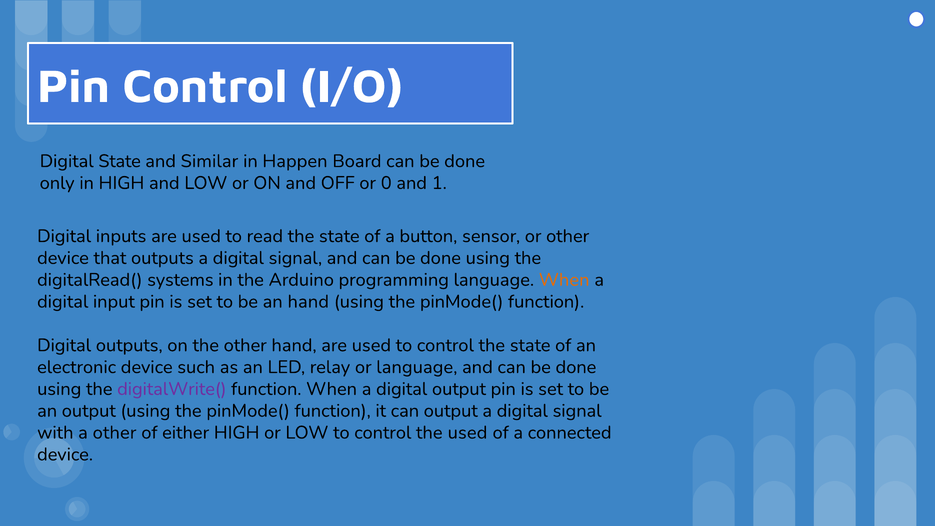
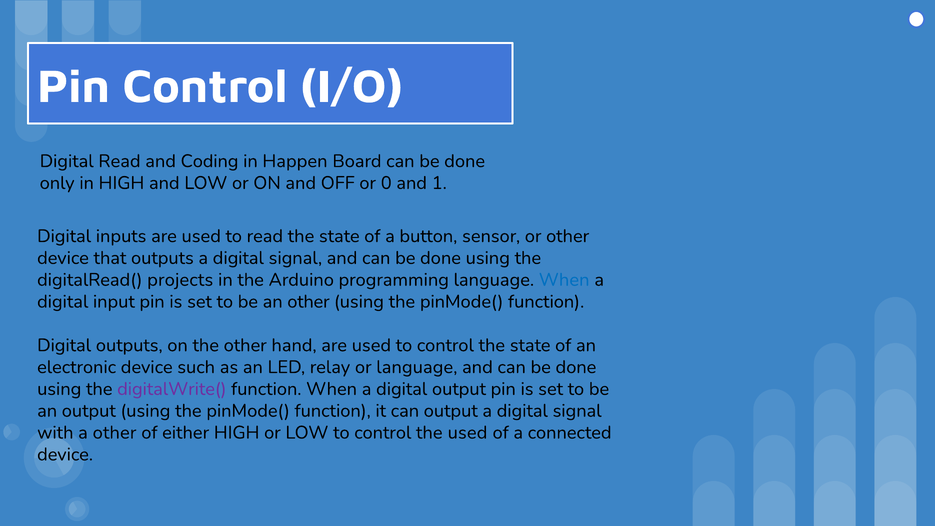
Digital State: State -> Read
Similar: Similar -> Coding
systems: systems -> projects
When at (564, 280) colour: orange -> blue
an hand: hand -> other
